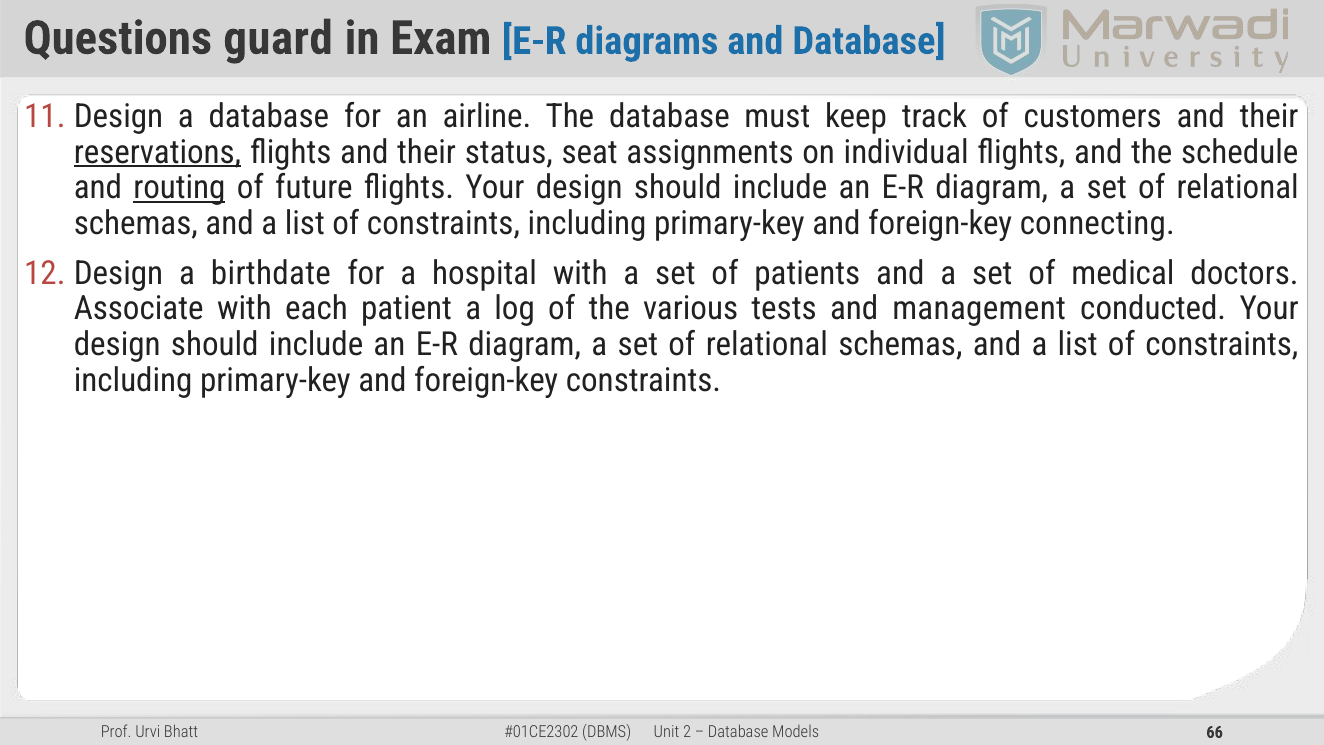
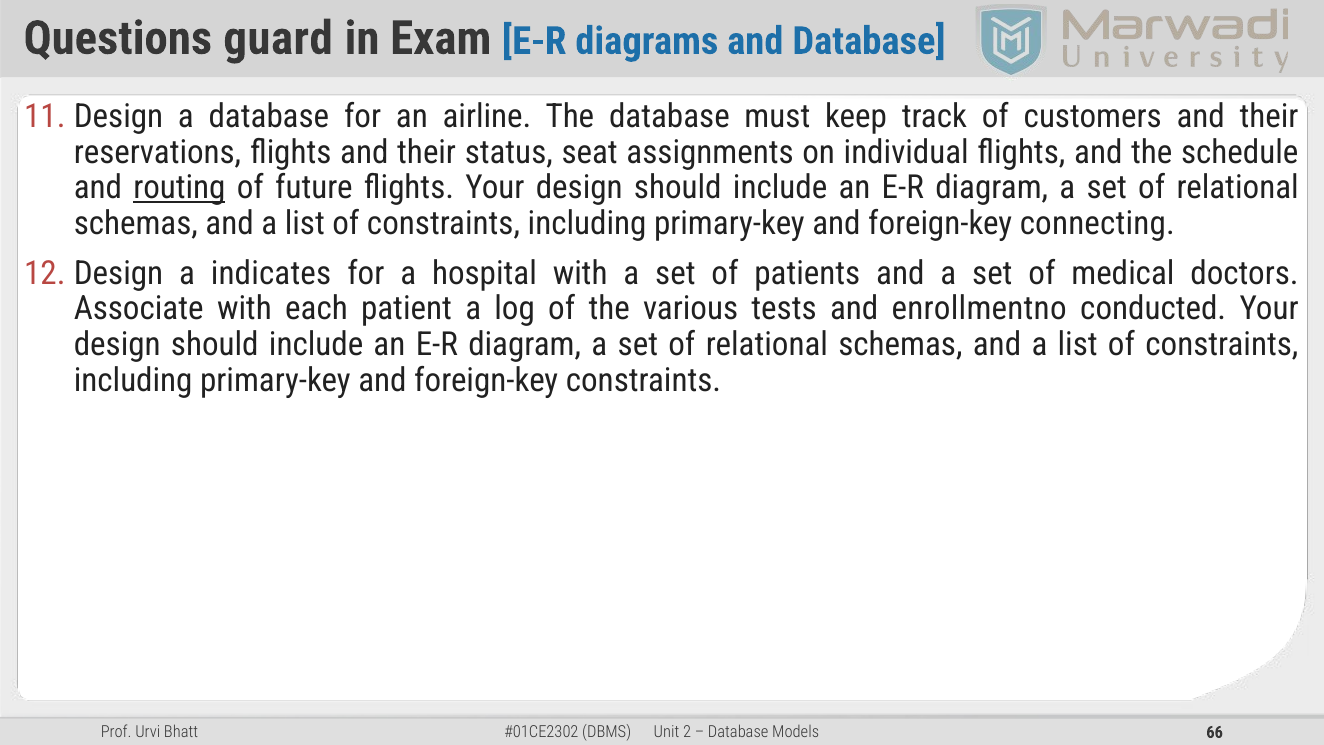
reservations underline: present -> none
birthdate: birthdate -> indicates
management: management -> enrollmentno
